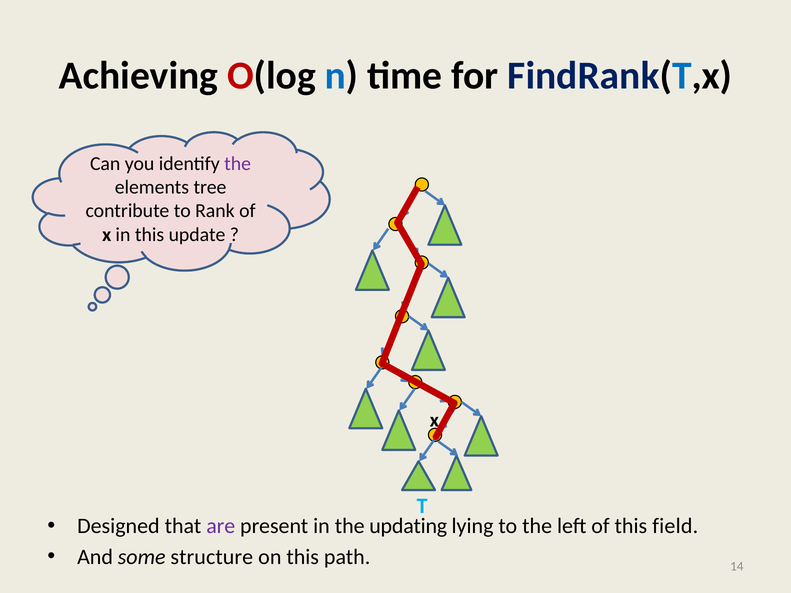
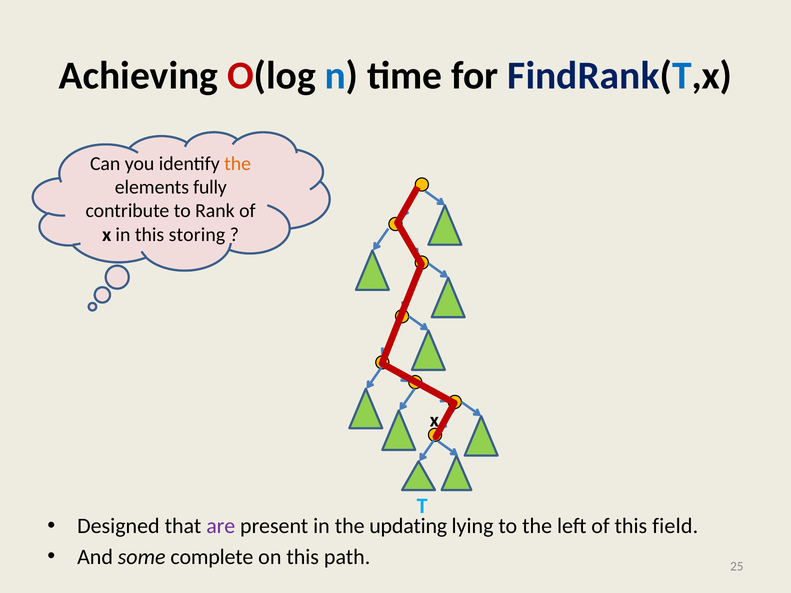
the at (238, 164) colour: purple -> orange
tree: tree -> fully
update: update -> storing
structure: structure -> complete
14: 14 -> 25
